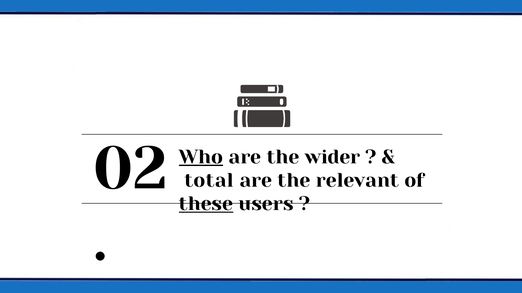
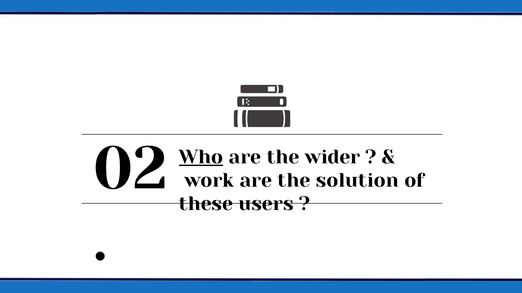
total: total -> work
relevant: relevant -> solution
these underline: present -> none
